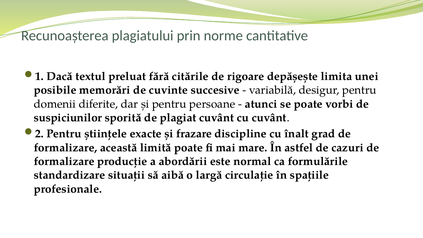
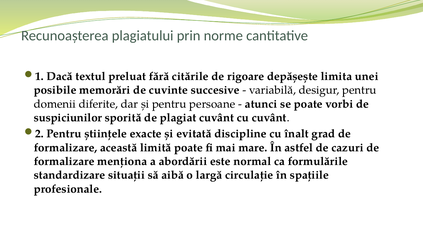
frazare: frazare -> evitată
producție: producție -> menționa
